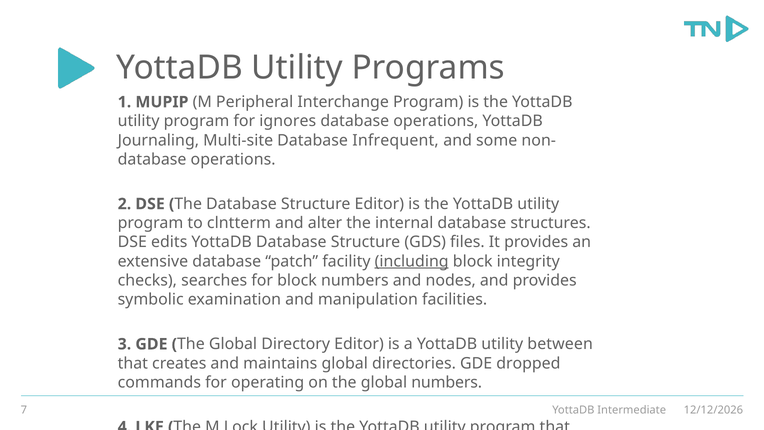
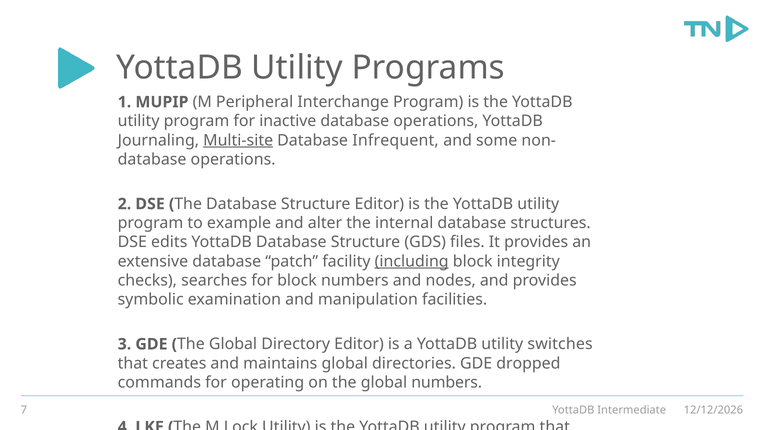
ignores: ignores -> inactive
Multi-site underline: none -> present
clntterm: clntterm -> example
between: between -> switches
